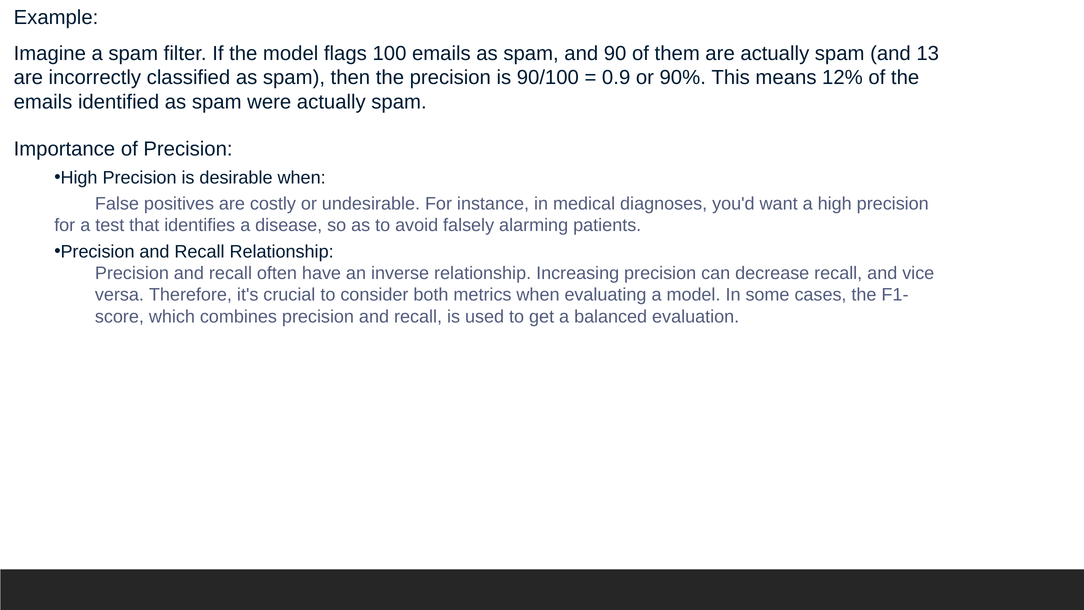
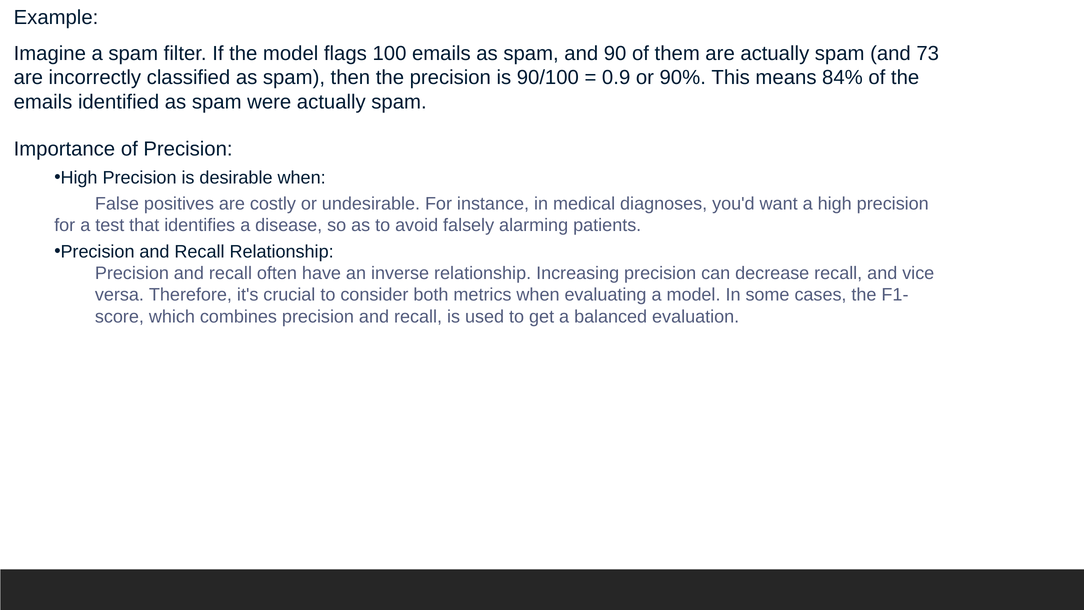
13: 13 -> 73
12%: 12% -> 84%
